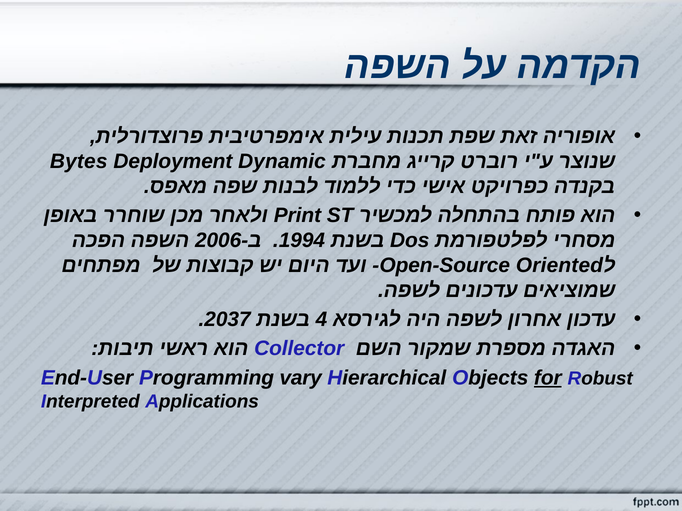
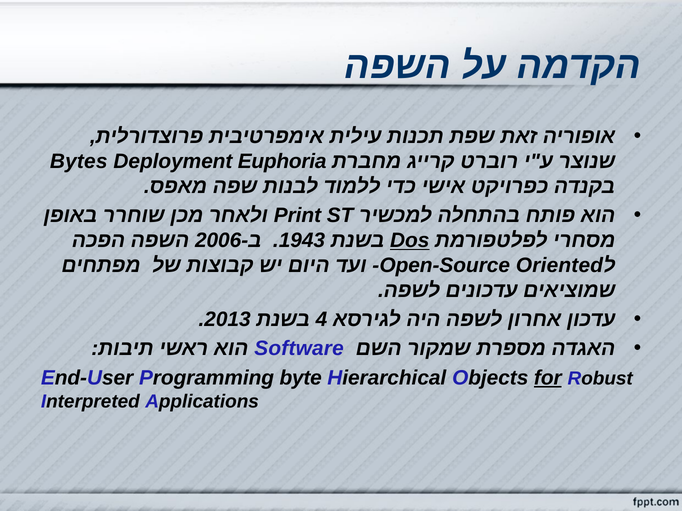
Dynamic: Dynamic -> Euphoria
1994: 1994 -> 1943
Dos underline: none -> present
2037: 2037 -> 2013
Collector: Collector -> Software
vary: vary -> byte
